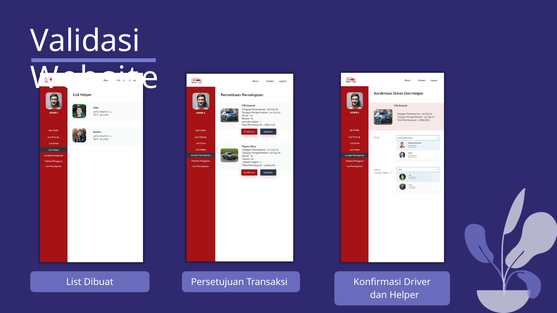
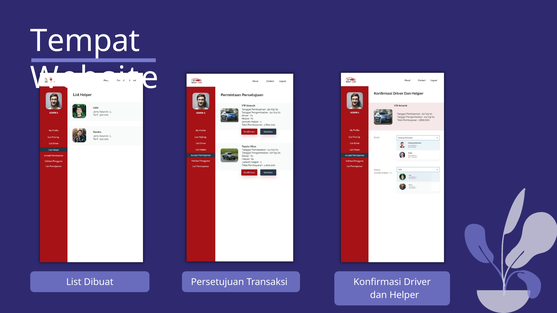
Validasi: Validasi -> Tempat
